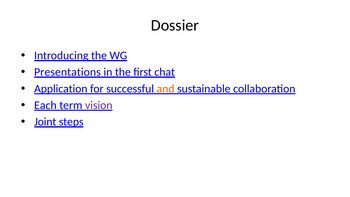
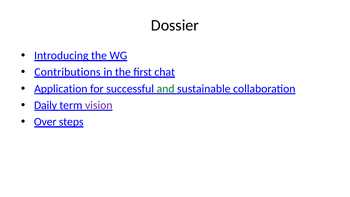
Presentations: Presentations -> Contributions
and colour: orange -> green
Each: Each -> Daily
Joint: Joint -> Over
